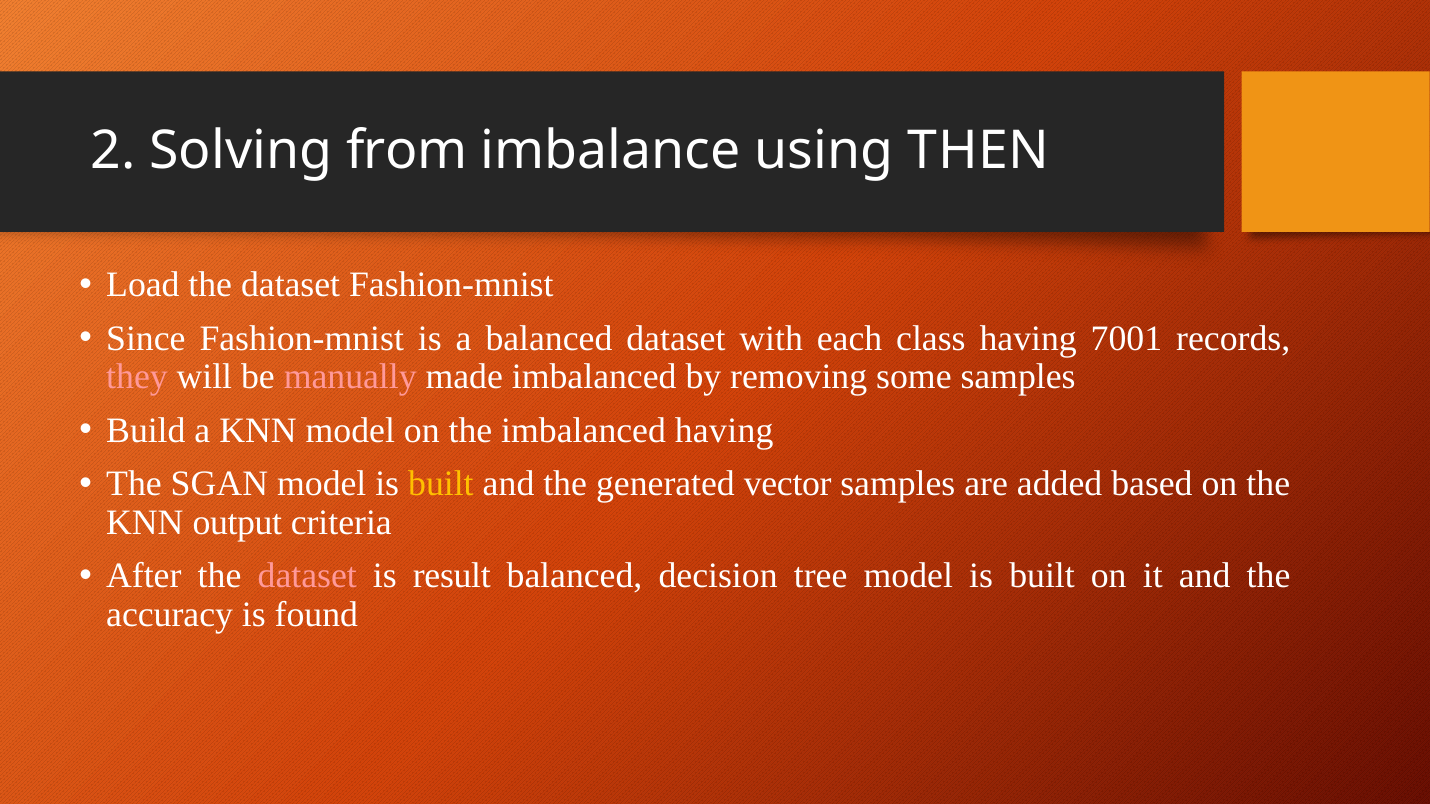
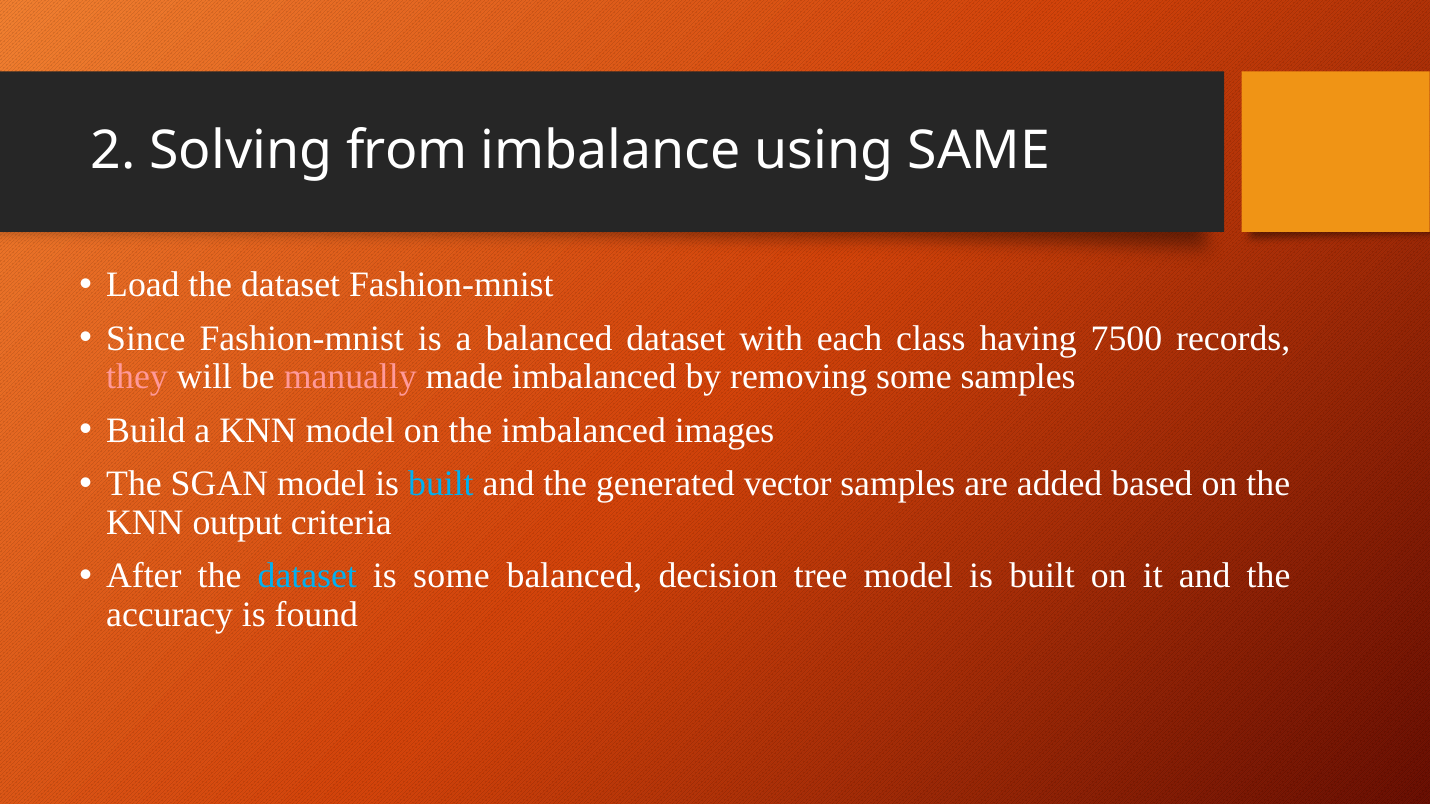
THEN: THEN -> SAME
7001: 7001 -> 7500
imbalanced having: having -> images
built at (441, 484) colour: yellow -> light blue
dataset at (307, 576) colour: pink -> light blue
is result: result -> some
